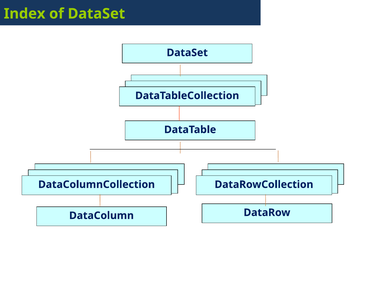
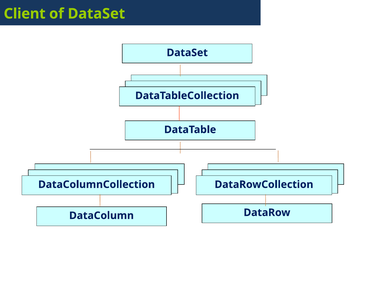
Index: Index -> Client
